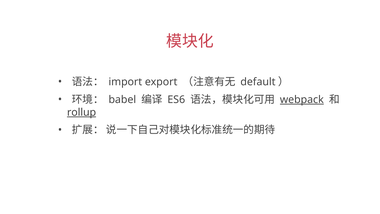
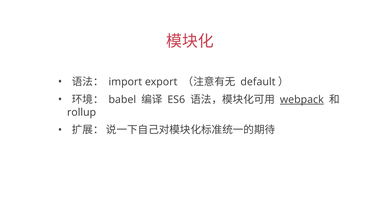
rollup underline: present -> none
